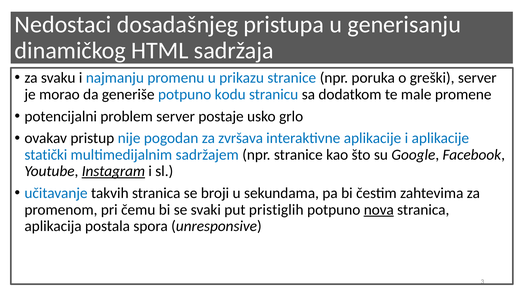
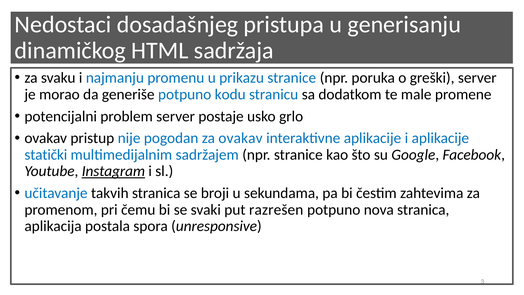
za zvršava: zvršava -> ovakav
pristiglih: pristiglih -> razrešen
nova underline: present -> none
